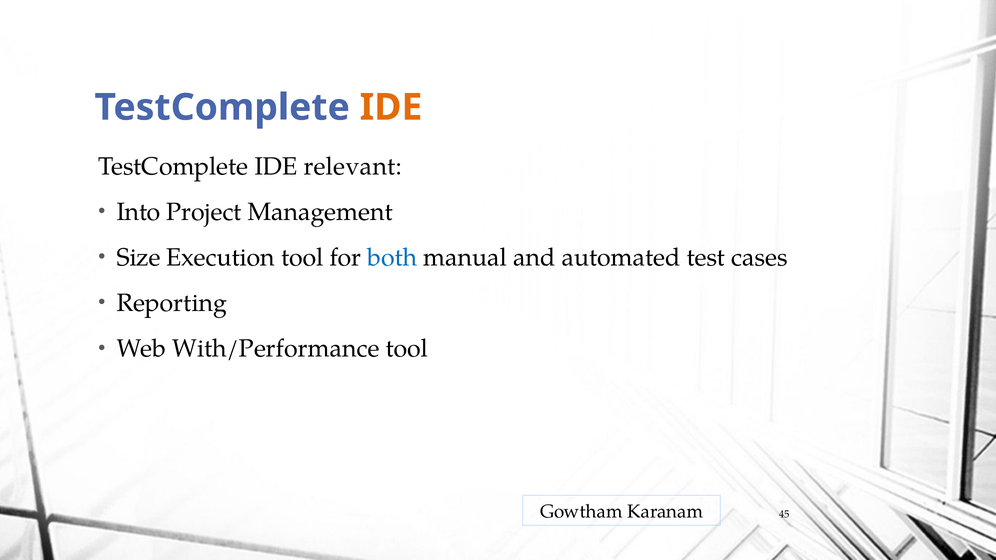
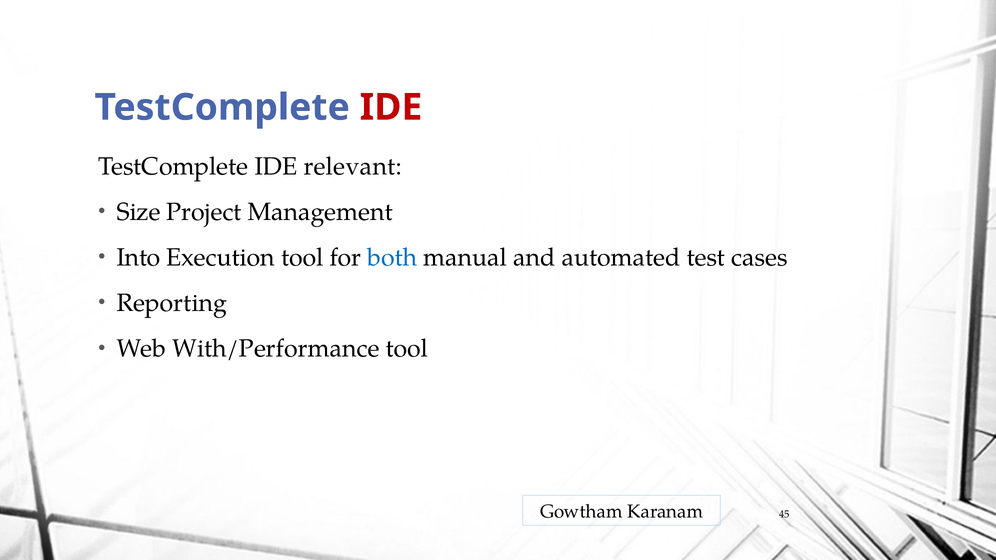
IDE at (391, 107) colour: orange -> red
Into: Into -> Size
Size: Size -> Into
